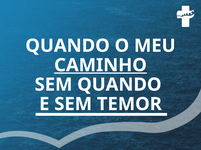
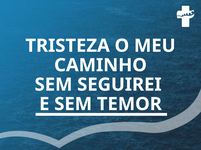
QUANDO at (68, 46): QUANDO -> TRISTEZA
CAMINHO underline: present -> none
SEM QUANDO: QUANDO -> SEGUIREI
